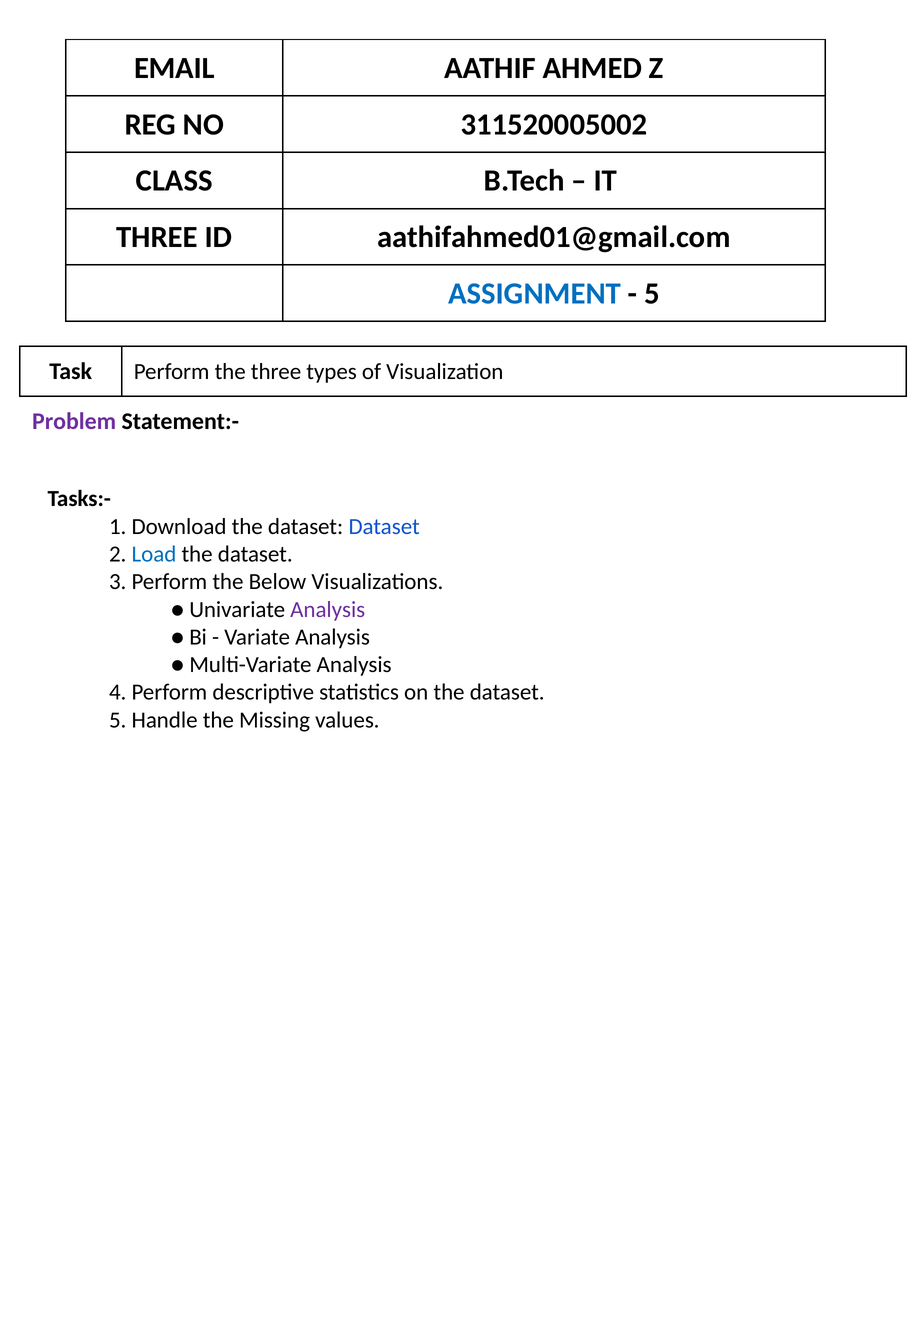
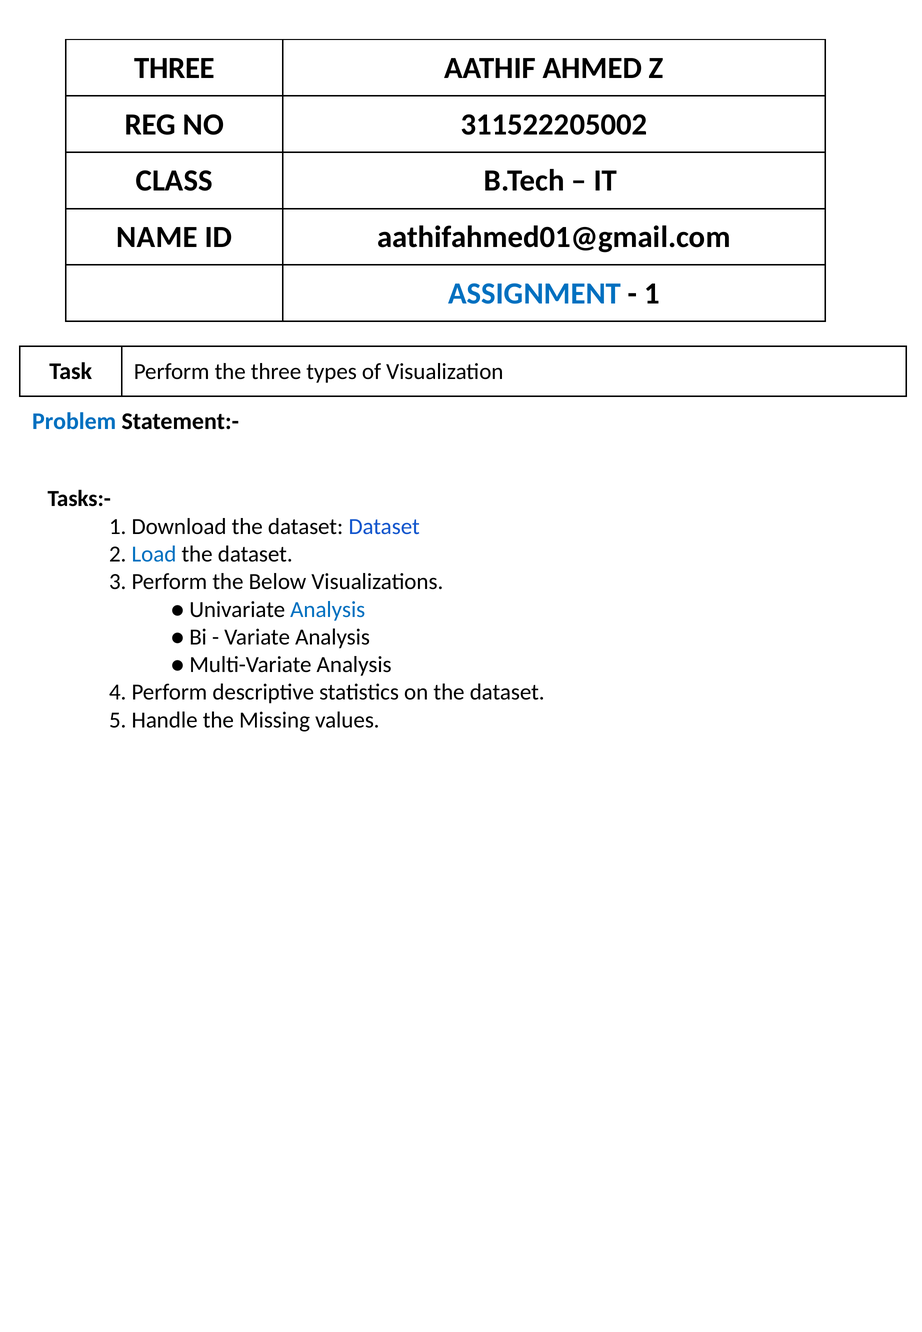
EMAIL at (174, 68): EMAIL -> THREE
311520005002: 311520005002 -> 311522205002
THREE at (157, 237): THREE -> NAME
5 at (652, 293): 5 -> 1
Problem colour: purple -> blue
Analysis at (328, 609) colour: purple -> blue
